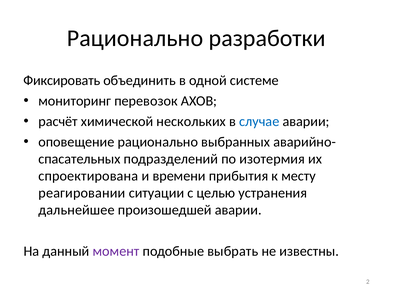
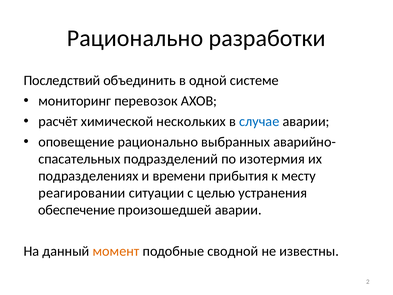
Фиксировать: Фиксировать -> Последствий
спроектирована: спроектирована -> подразделениях
дальнейшее: дальнейшее -> обеспечение
момент colour: purple -> orange
выбрать: выбрать -> сводной
